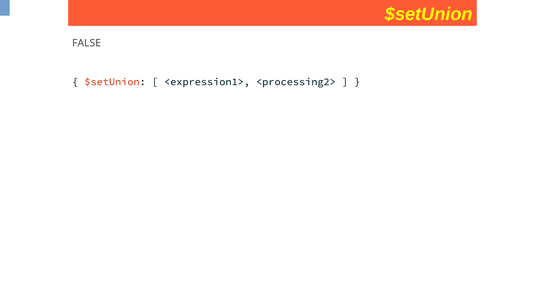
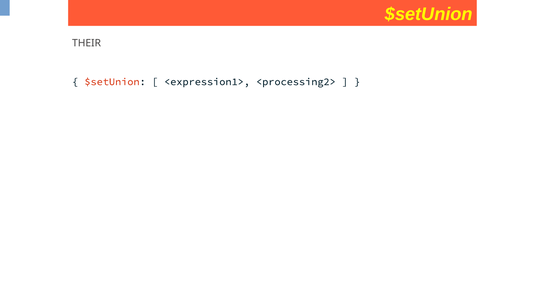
FALSE: FALSE -> THEIR
